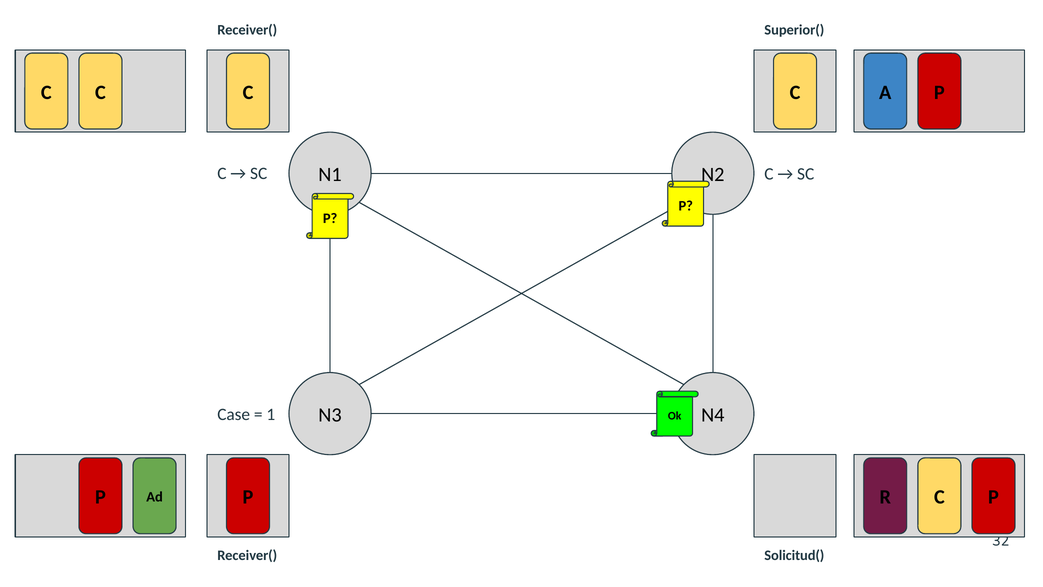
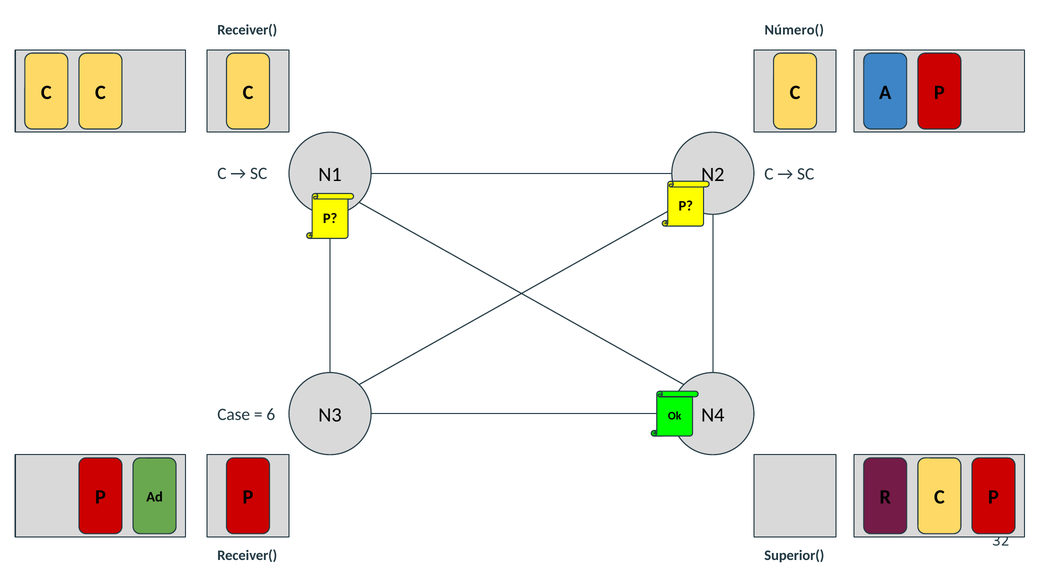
Superior(: Superior( -> Número(
1: 1 -> 6
Solicitud(: Solicitud( -> Superior(
